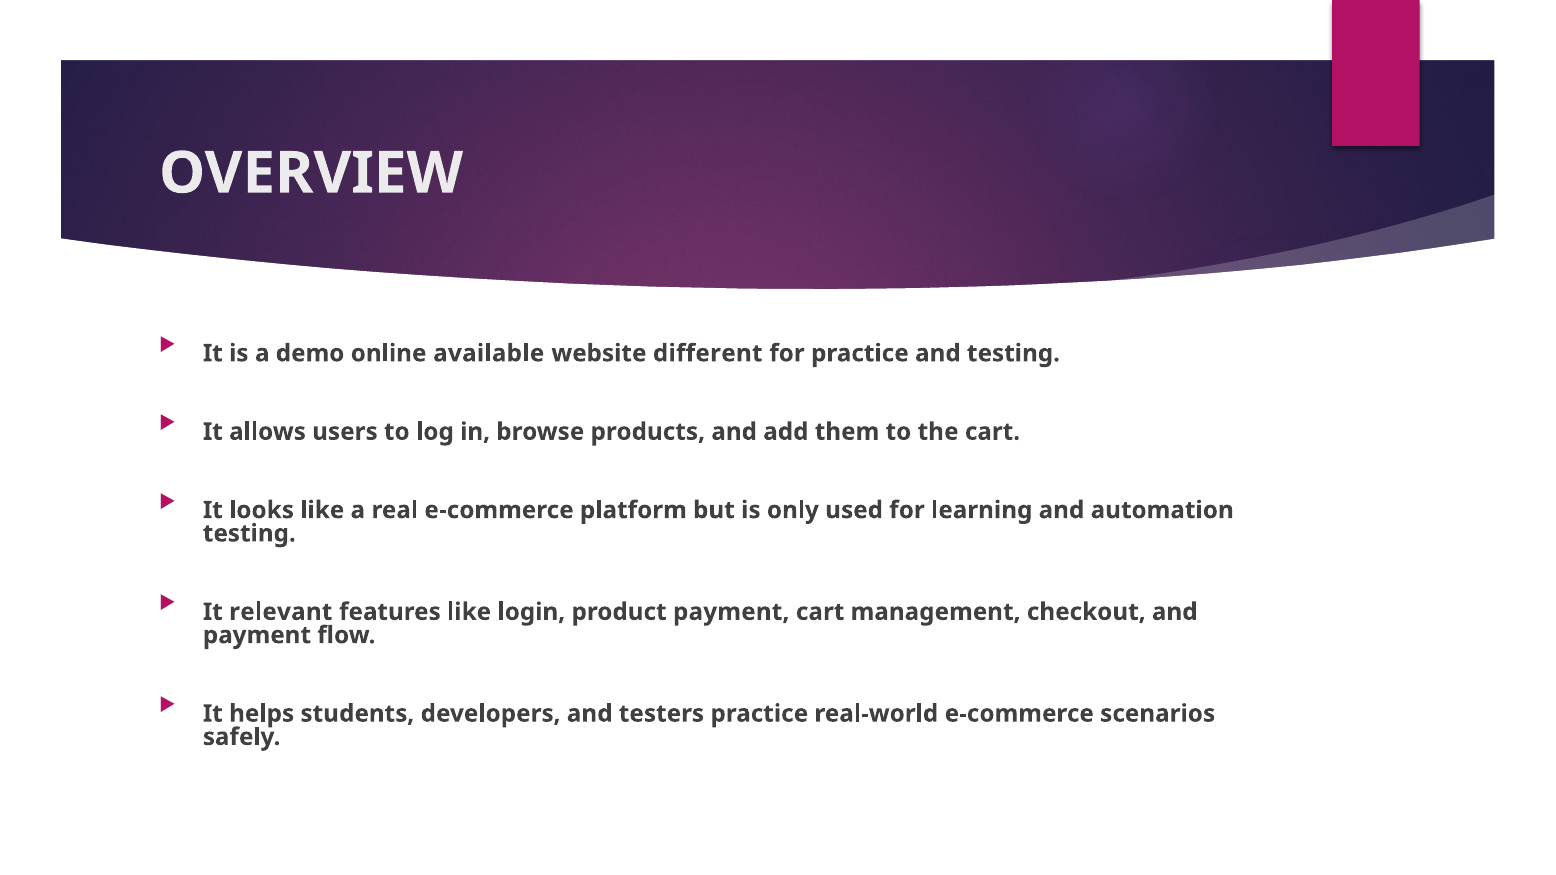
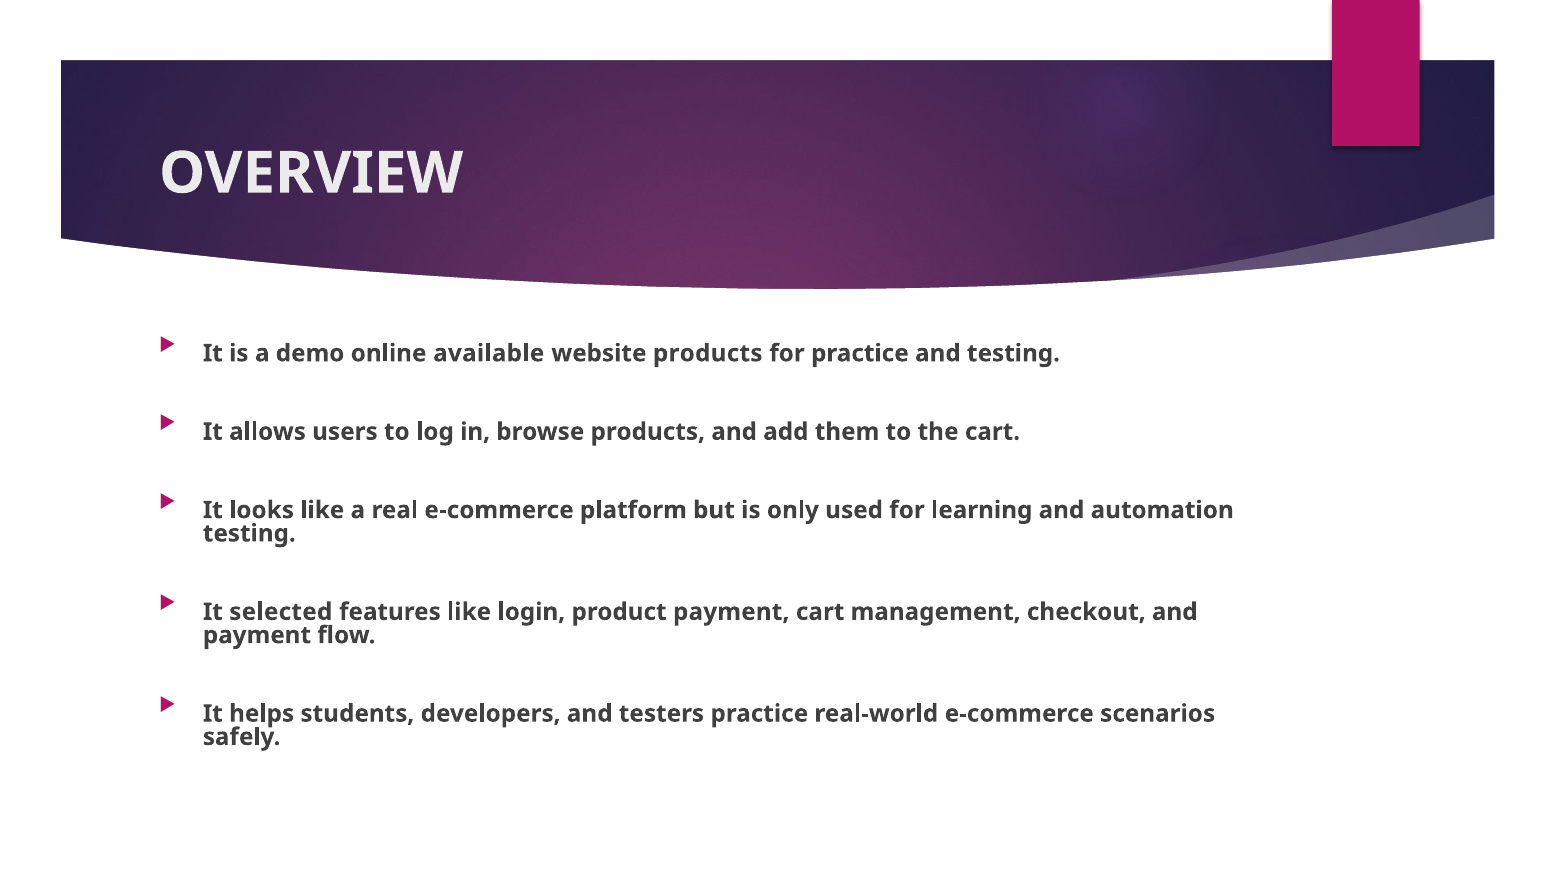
website different: different -> products
relevant: relevant -> selected
